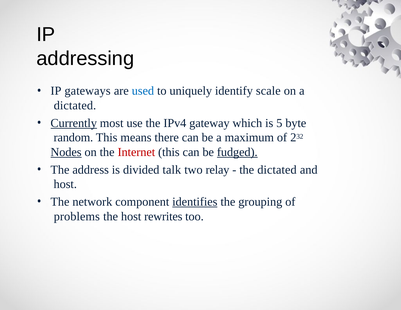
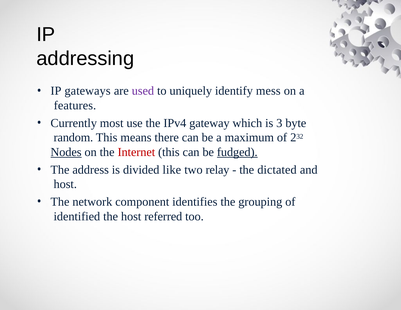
used colour: blue -> purple
scale: scale -> mess
dictated at (75, 105): dictated -> features
Currently underline: present -> none
5: 5 -> 3
talk: talk -> like
identifies underline: present -> none
problems: problems -> identified
rewrites: rewrites -> referred
